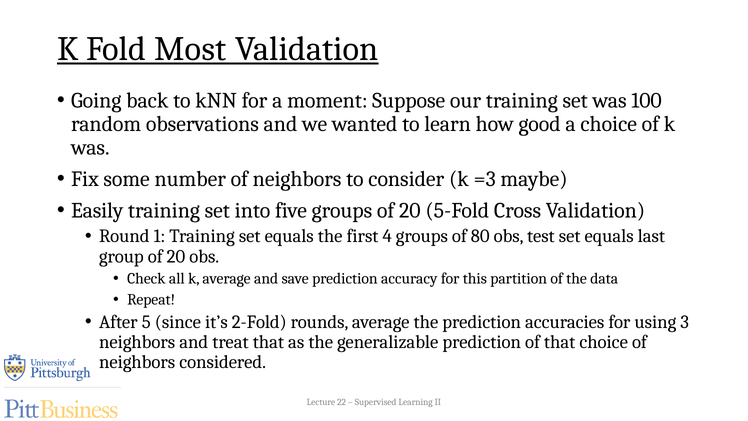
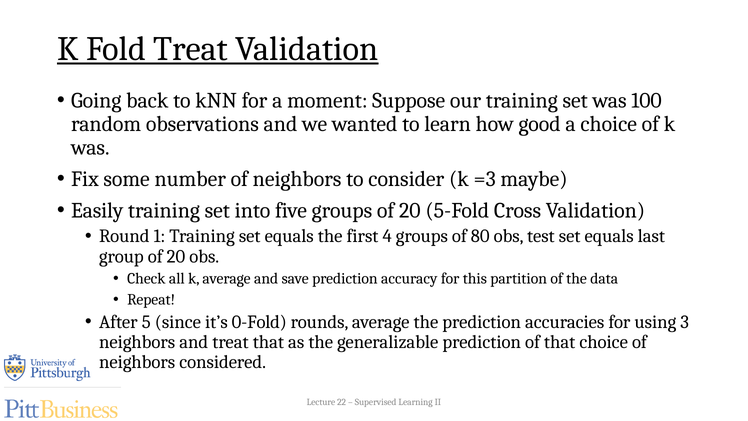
Fold Most: Most -> Treat
2-Fold: 2-Fold -> 0-Fold
